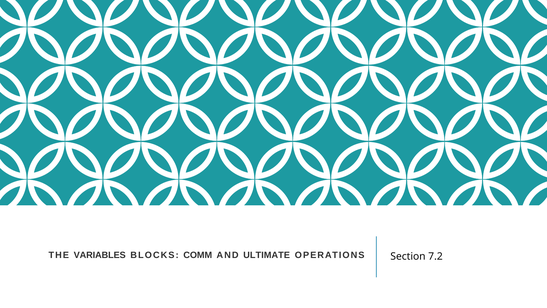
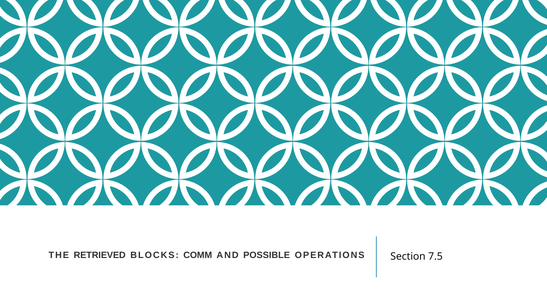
VARIABLES: VARIABLES -> RETRIEVED
ULTIMATE: ULTIMATE -> POSSIBLE
7.2: 7.2 -> 7.5
